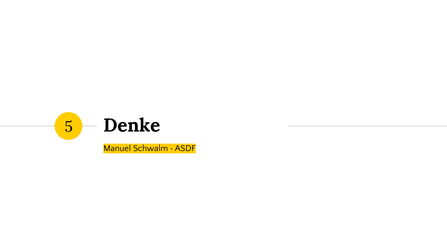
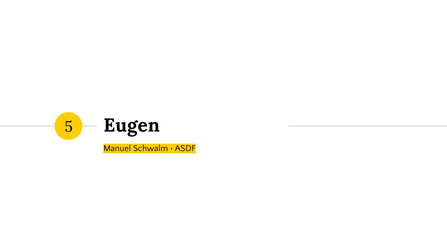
Denke: Denke -> Eugen
